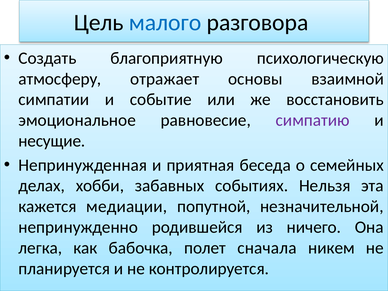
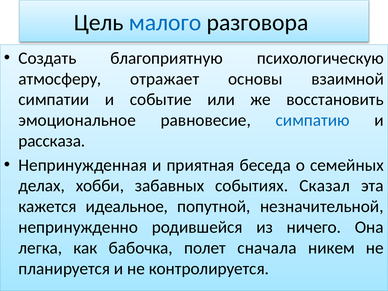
симпатию colour: purple -> blue
несущие: несущие -> рассказа
Нельзя: Нельзя -> Сказал
медиации: медиации -> идеальное
